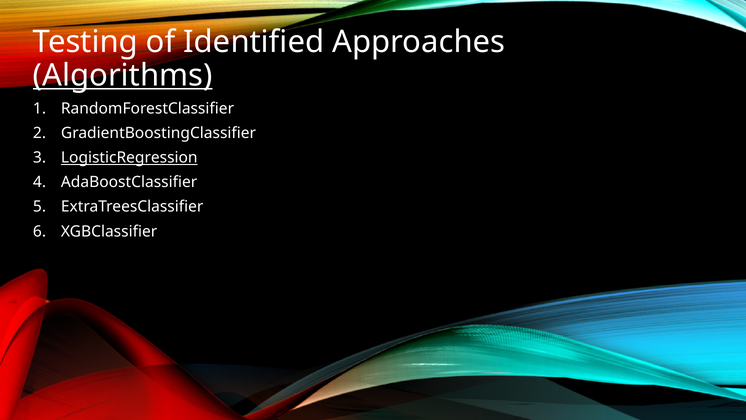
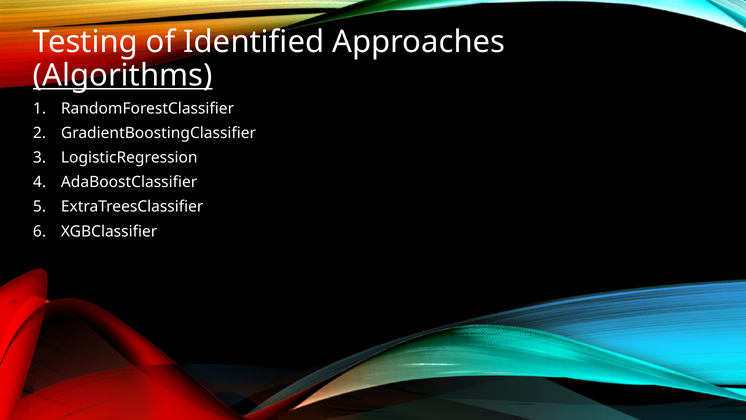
LogisticRegression underline: present -> none
